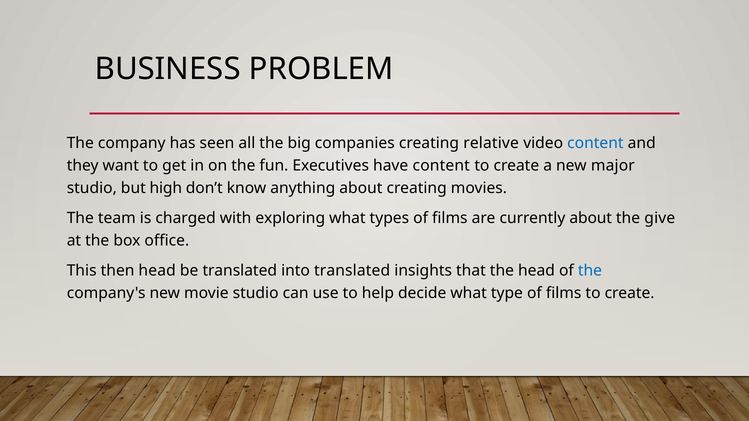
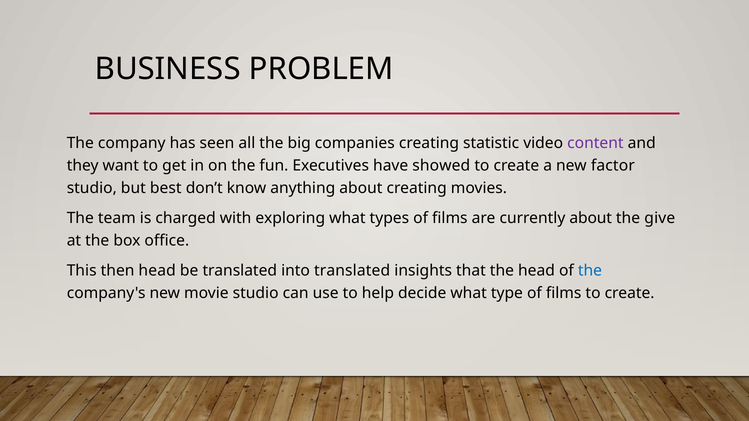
relative: relative -> statistic
content at (595, 143) colour: blue -> purple
have content: content -> showed
major: major -> factor
high: high -> best
